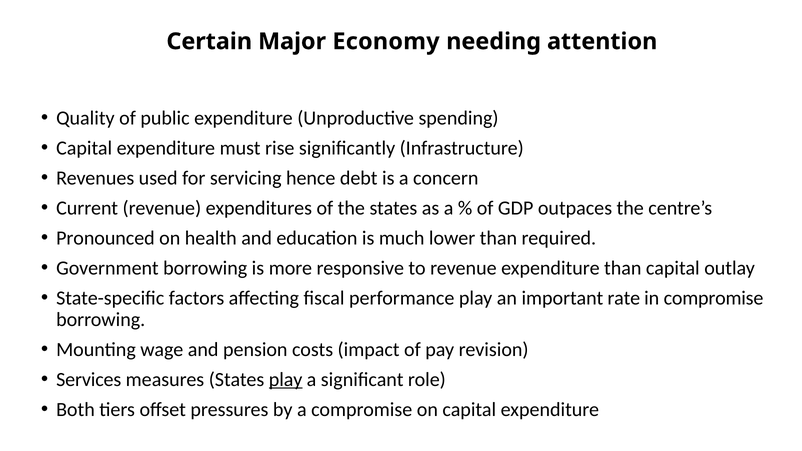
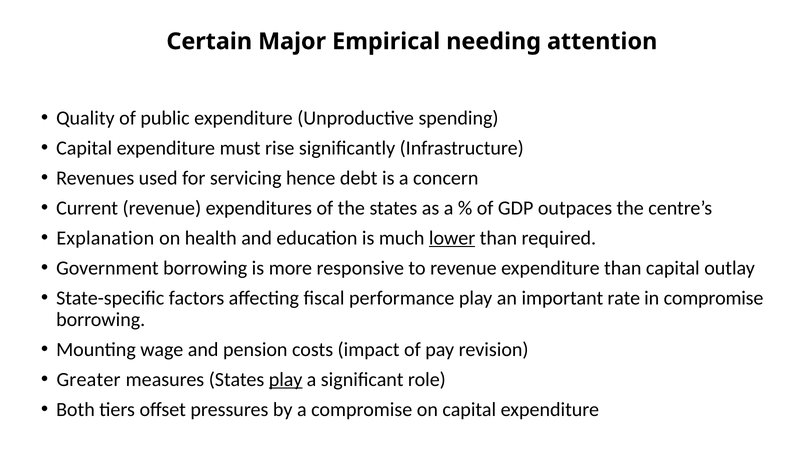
Economy: Economy -> Empirical
Pronounced: Pronounced -> Explanation
lower underline: none -> present
Services: Services -> Greater
